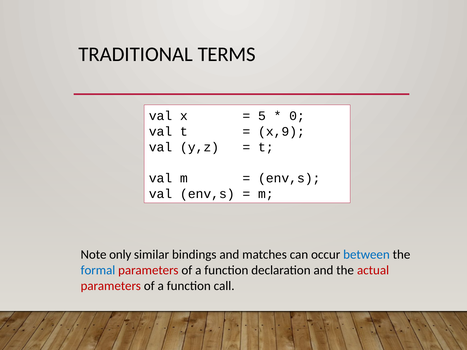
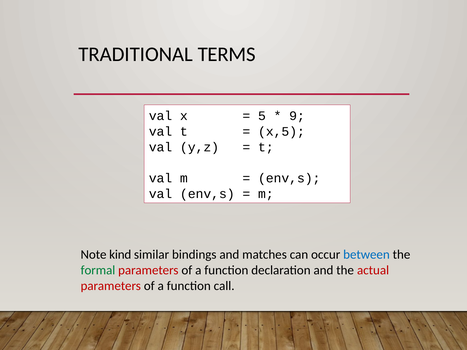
0: 0 -> 9
x,9: x,9 -> x,5
only: only -> kind
formal colour: blue -> green
